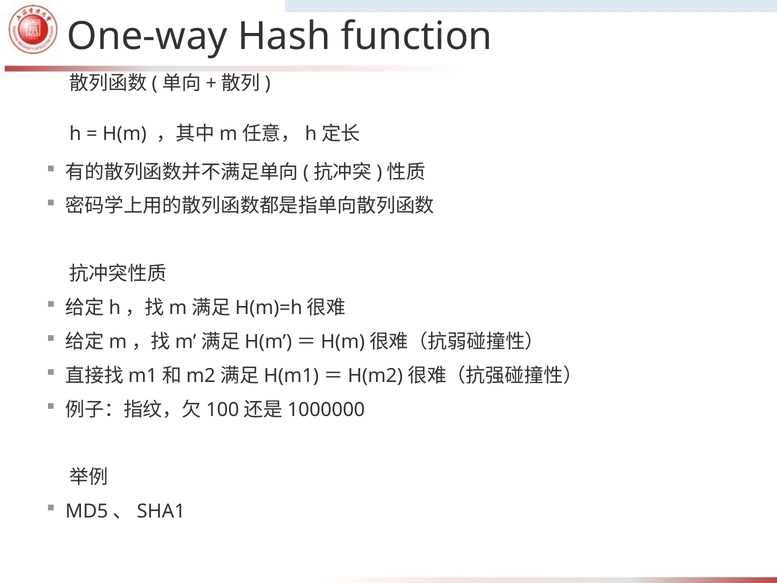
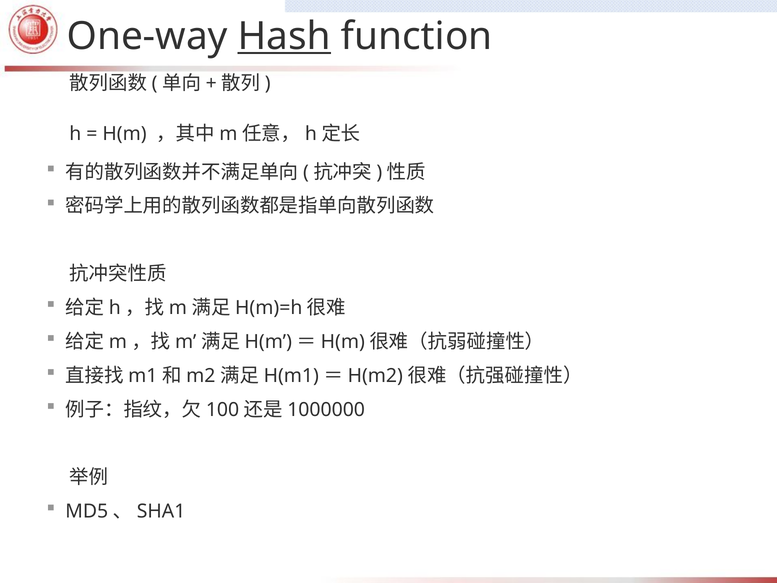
Hash underline: none -> present
